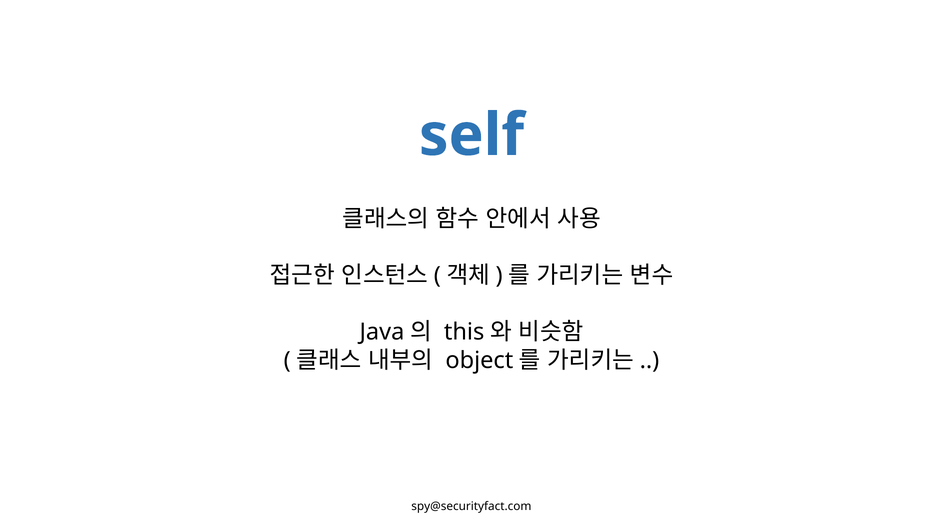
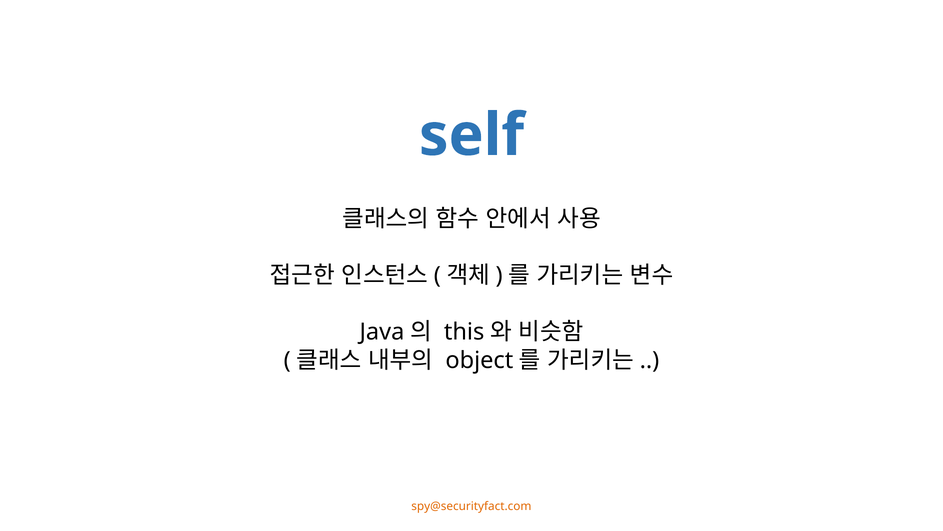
spy@securityfact.com colour: black -> orange
